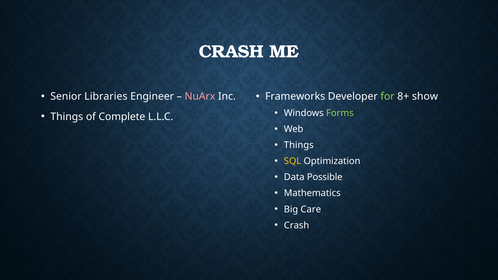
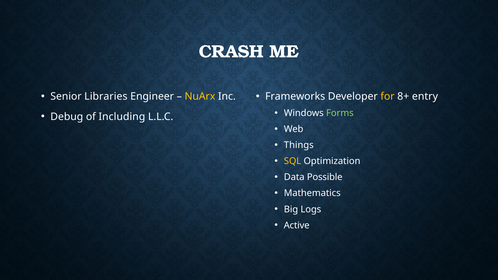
NuArx colour: pink -> yellow
for colour: light green -> yellow
show: show -> entry
Things at (67, 117): Things -> Debug
Complete: Complete -> Including
Care: Care -> Logs
Crash at (297, 225): Crash -> Active
